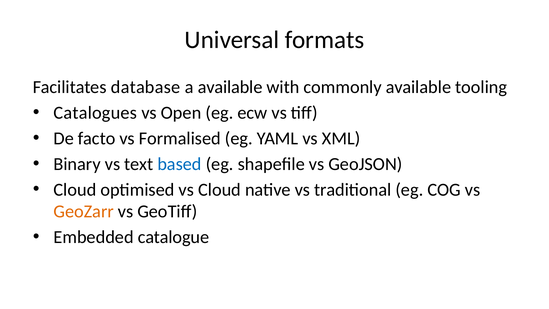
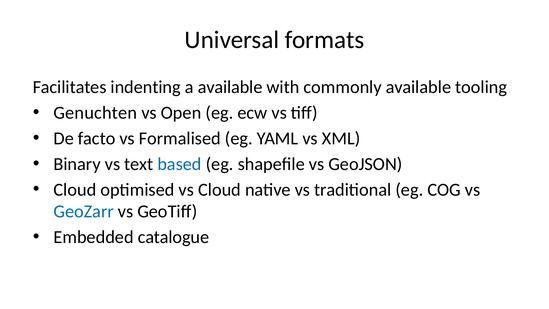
database: database -> indenting
Catalogues: Catalogues -> Genuchten
GeoZarr colour: orange -> blue
